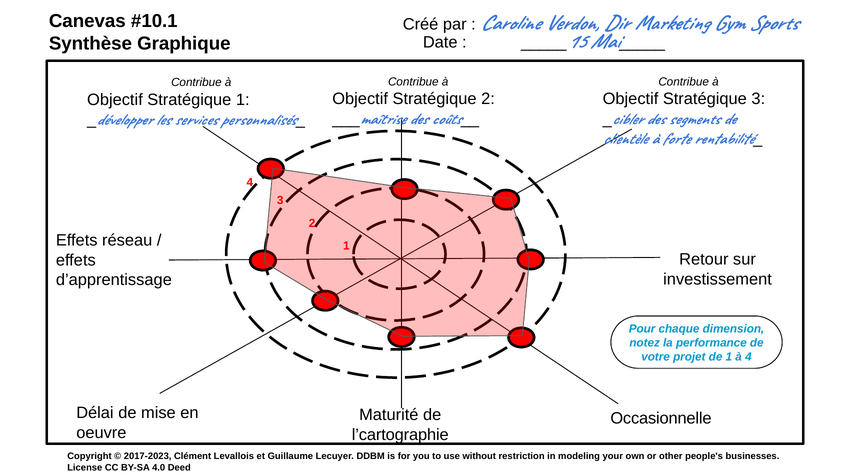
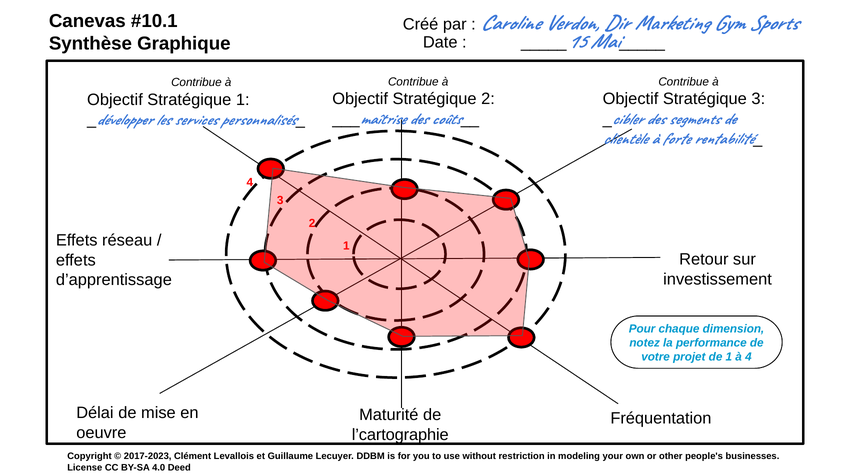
Occasionnelle: Occasionnelle -> Fréquentation
